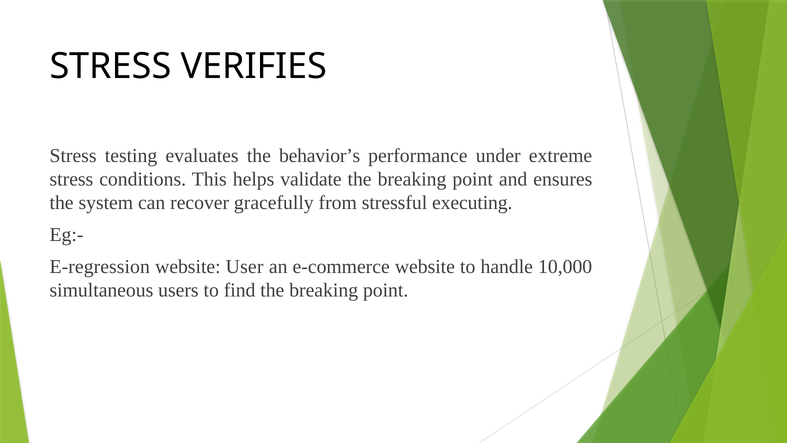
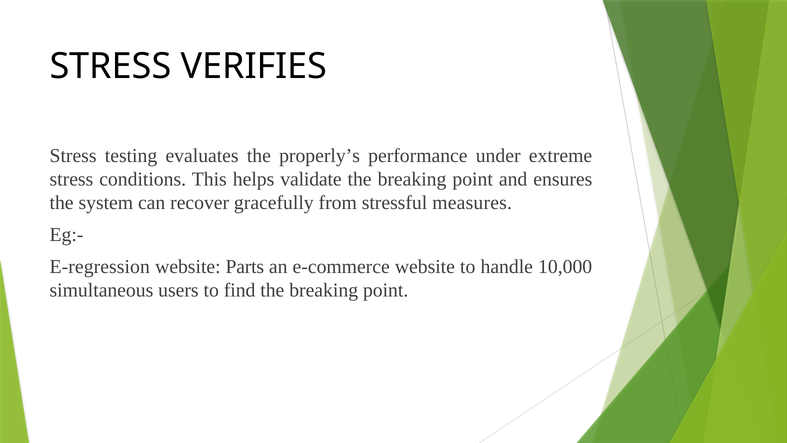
behavior’s: behavior’s -> properly’s
executing: executing -> measures
User: User -> Parts
